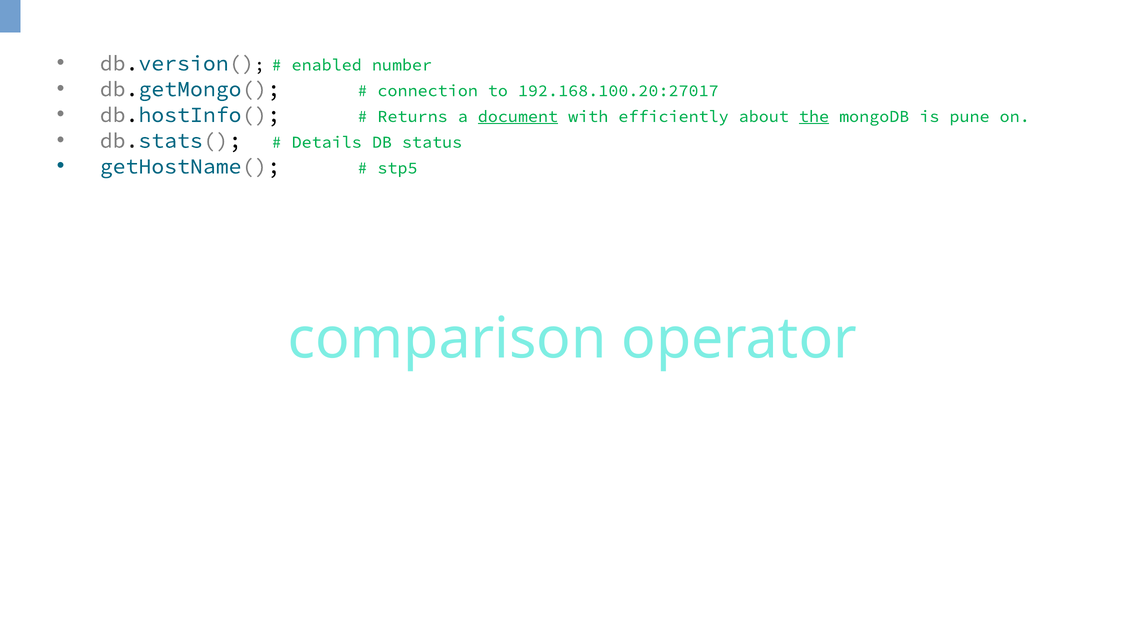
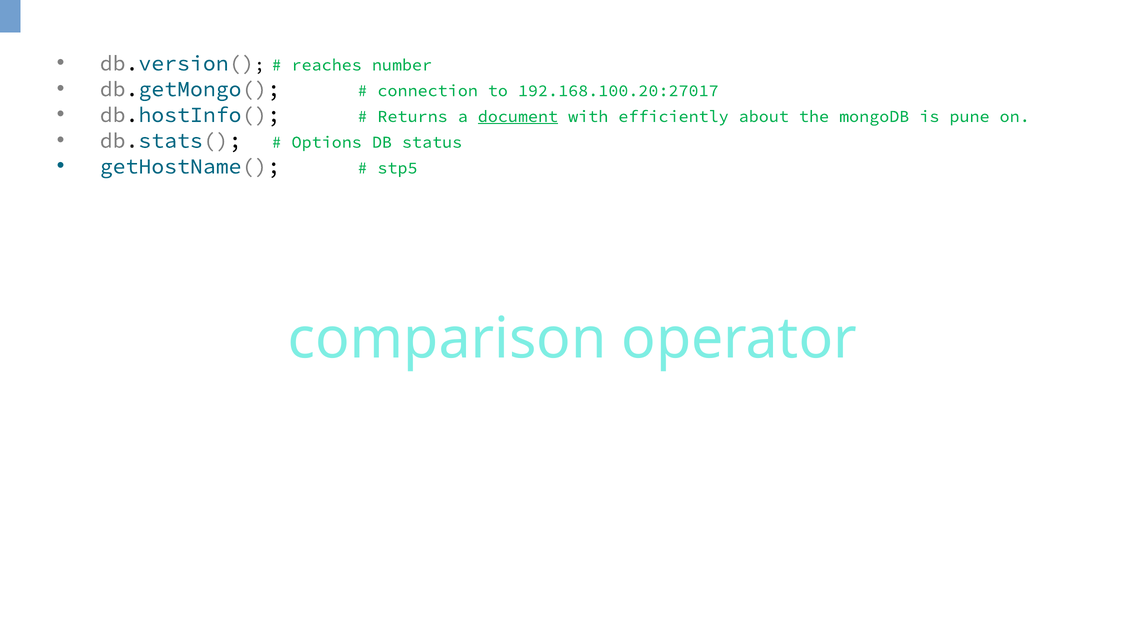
enabled: enabled -> reaches
the underline: present -> none
Details: Details -> Options
